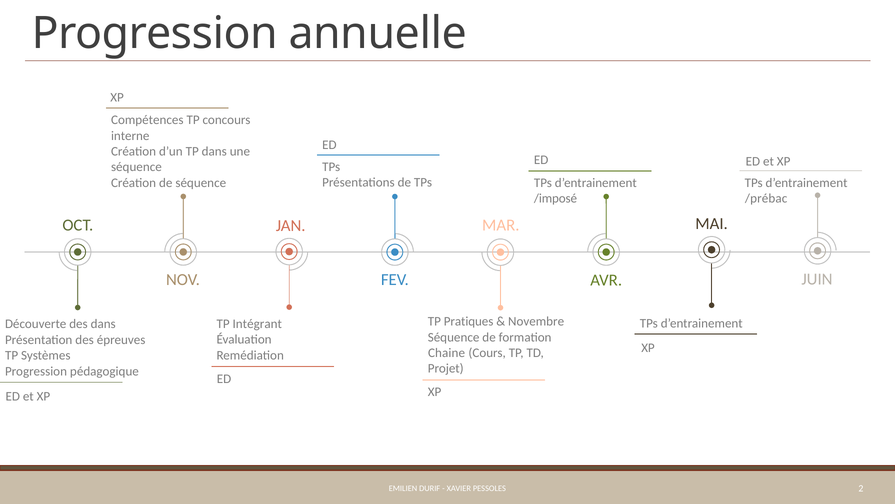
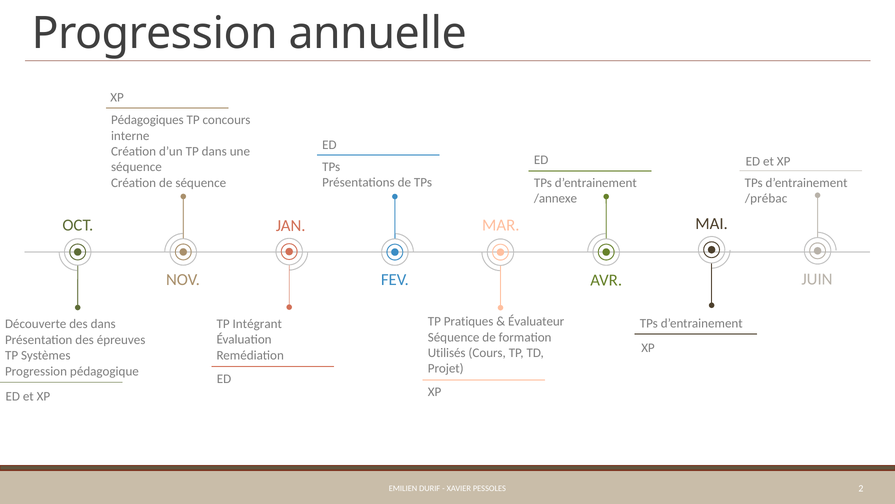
Compétences: Compétences -> Pédagogiques
/imposé: /imposé -> /annexe
Novembre: Novembre -> Évaluateur
Chaine: Chaine -> Utilisés
